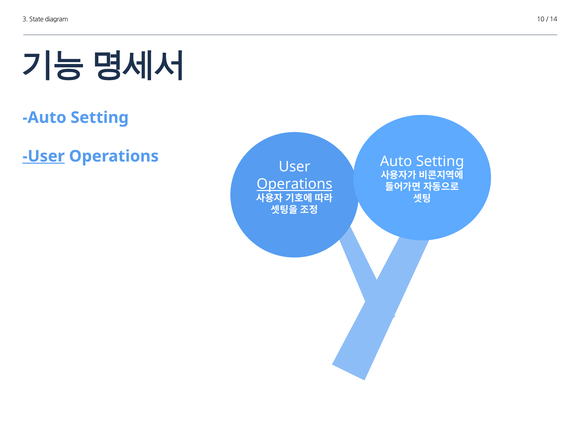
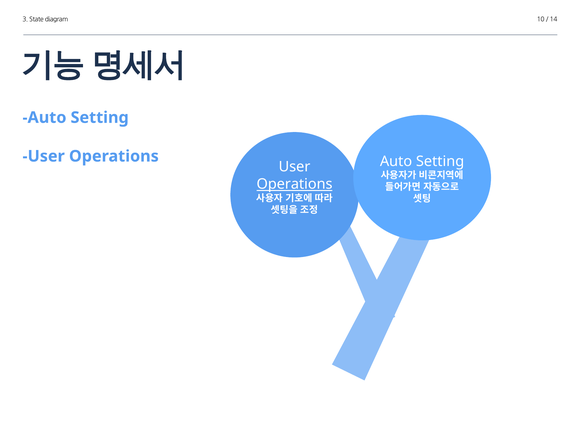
User at (44, 157) underline: present -> none
